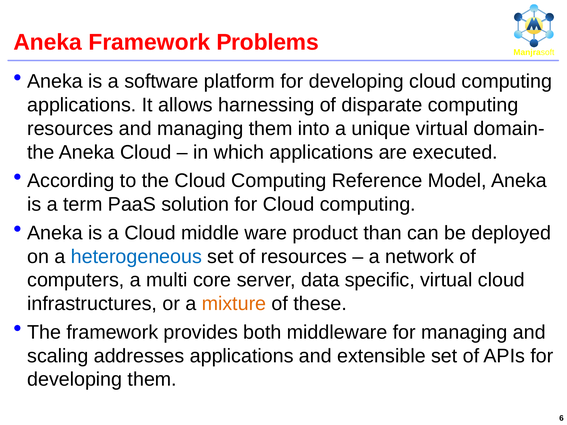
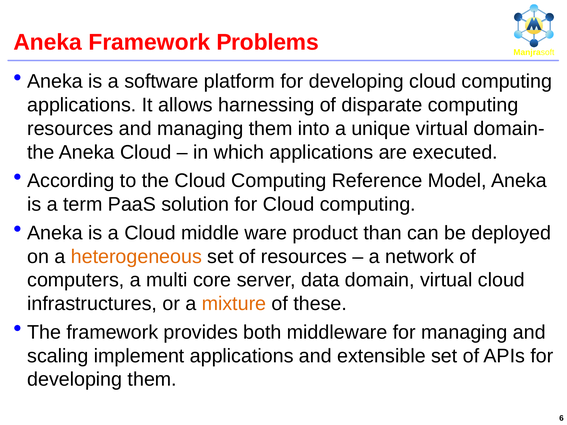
heterogeneous colour: blue -> orange
specific: specific -> domain
addresses: addresses -> implement
